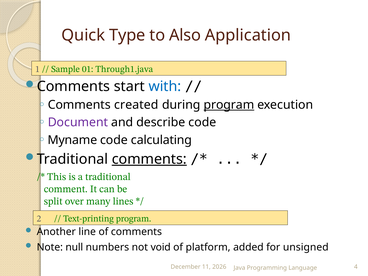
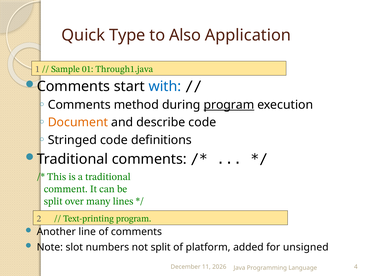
created: created -> method
Document colour: purple -> orange
Myname: Myname -> Stringed
calculating: calculating -> definitions
comments at (149, 159) underline: present -> none
null: null -> slot
not void: void -> split
